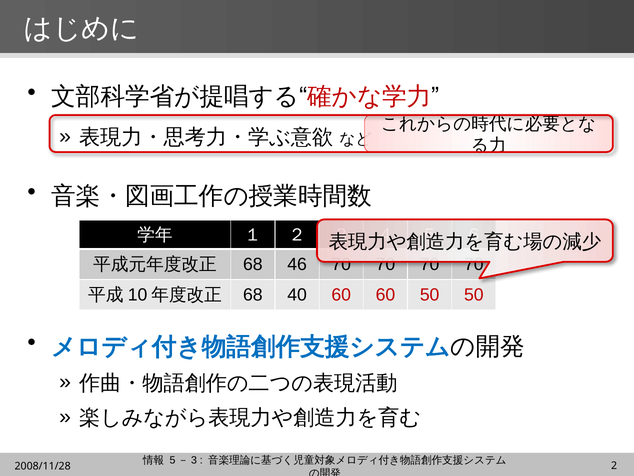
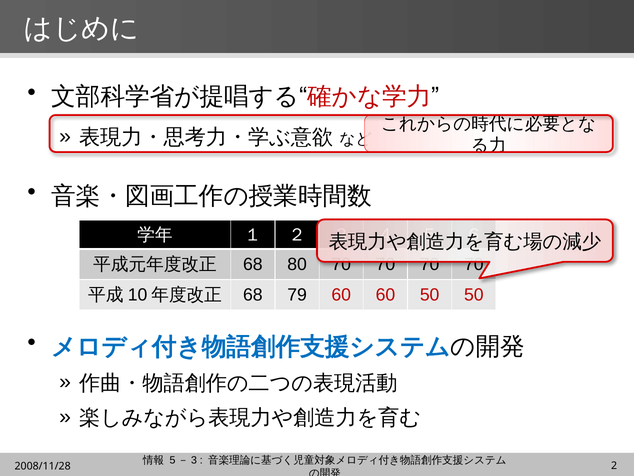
46: 46 -> 80
40: 40 -> 79
